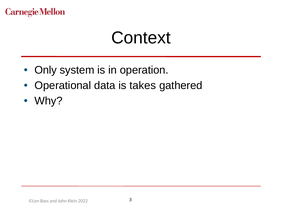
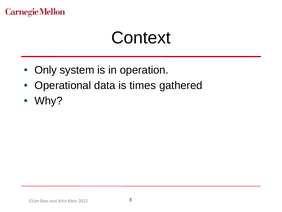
takes: takes -> times
